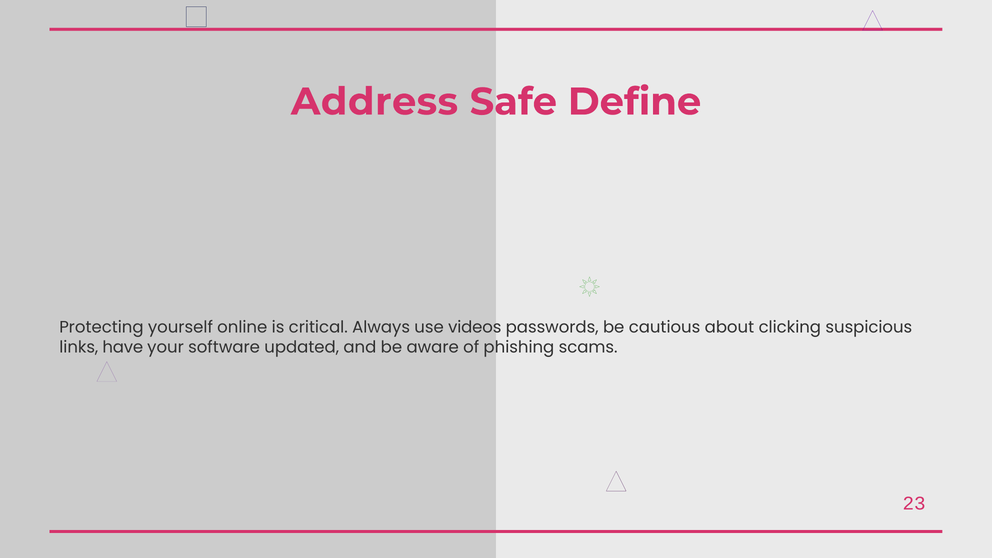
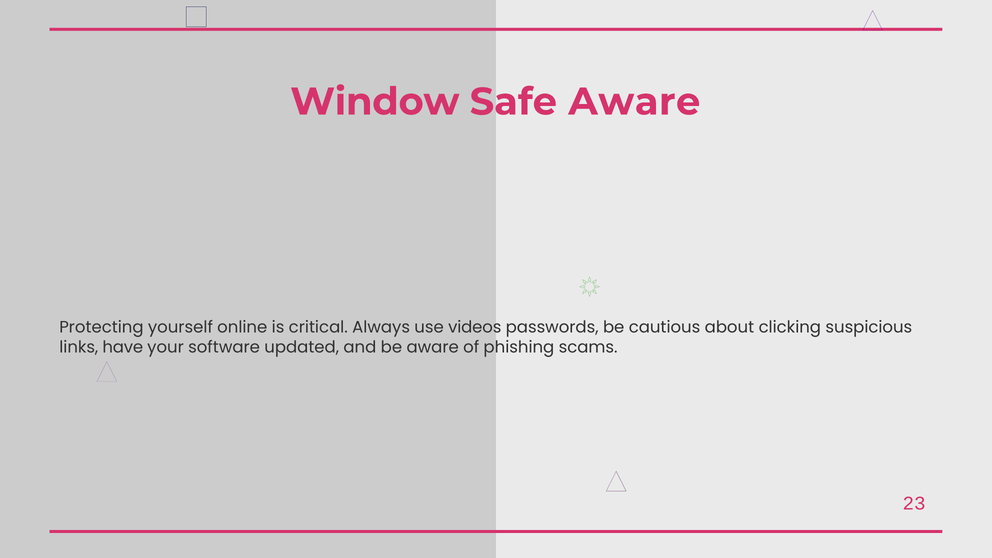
Address: Address -> Window
Safe Define: Define -> Aware
